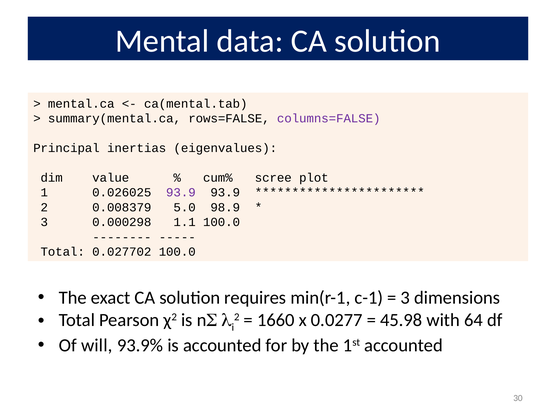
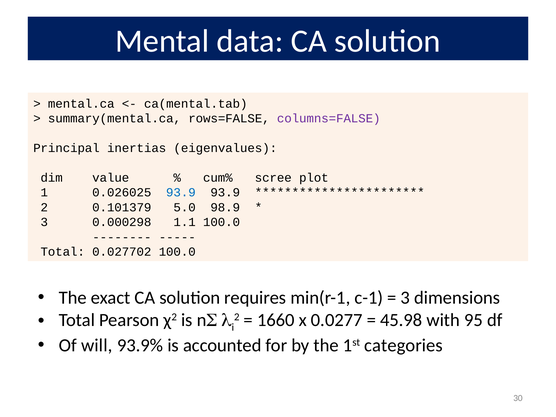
93.9 at (181, 193) colour: purple -> blue
0.008379: 0.008379 -> 0.101379
64: 64 -> 95
1st accounted: accounted -> categories
